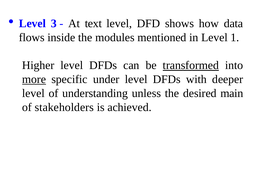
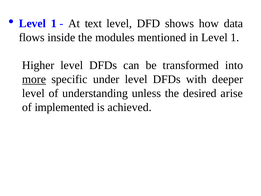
3 at (54, 24): 3 -> 1
transformed underline: present -> none
main: main -> arise
stakeholders: stakeholders -> implemented
